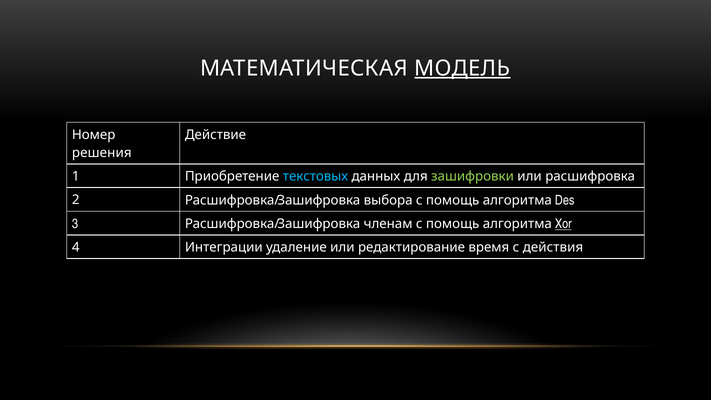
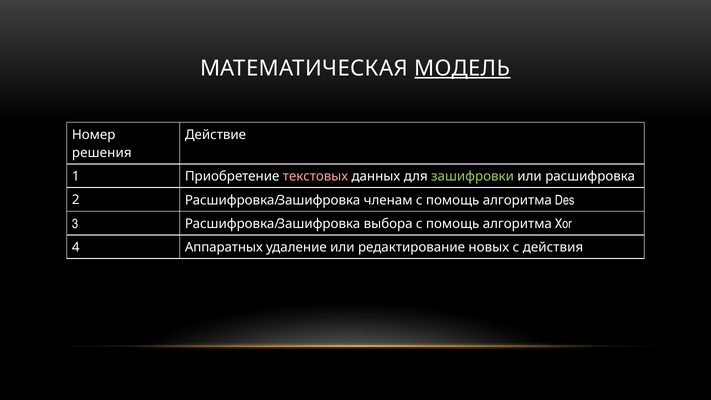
текстовых colour: light blue -> pink
выбора: выбора -> членам
членам: членам -> выбора
Xor underline: present -> none
Интеграции: Интеграции -> Аппаратных
время: время -> новых
